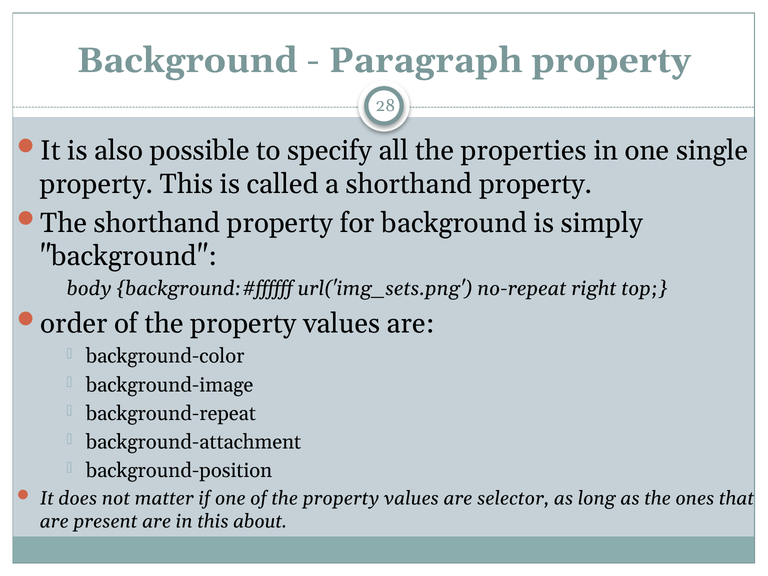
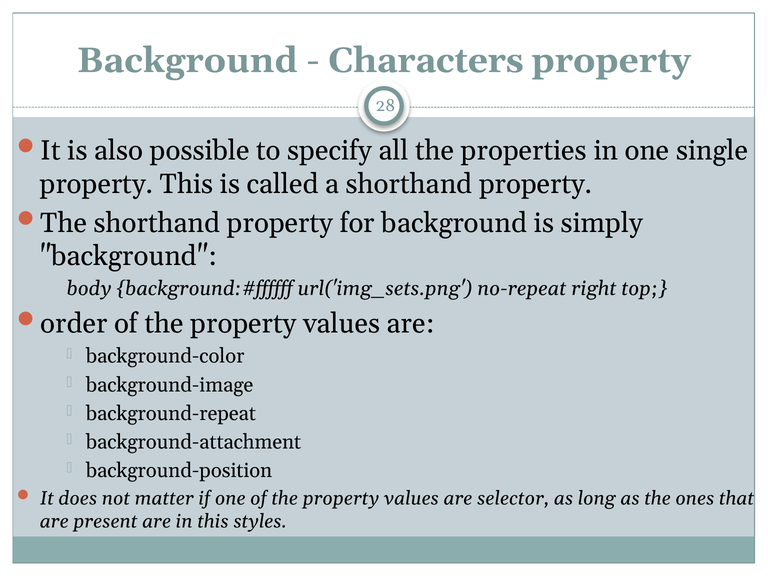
Paragraph: Paragraph -> Characters
about: about -> styles
